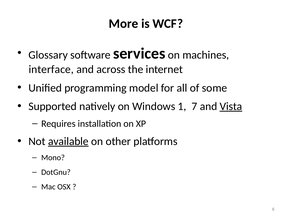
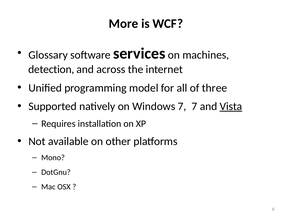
interface: interface -> detection
some: some -> three
Windows 1: 1 -> 7
available underline: present -> none
